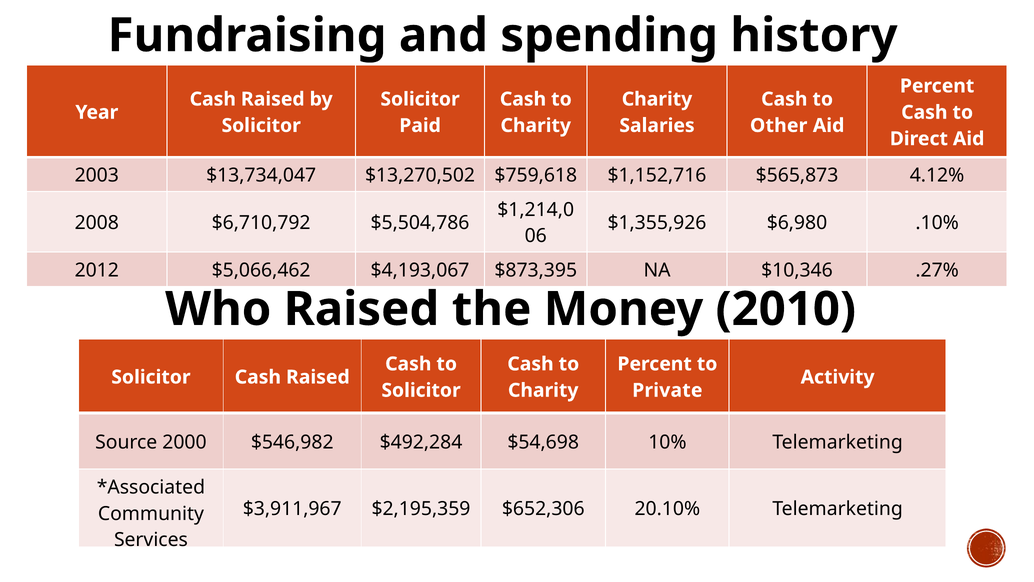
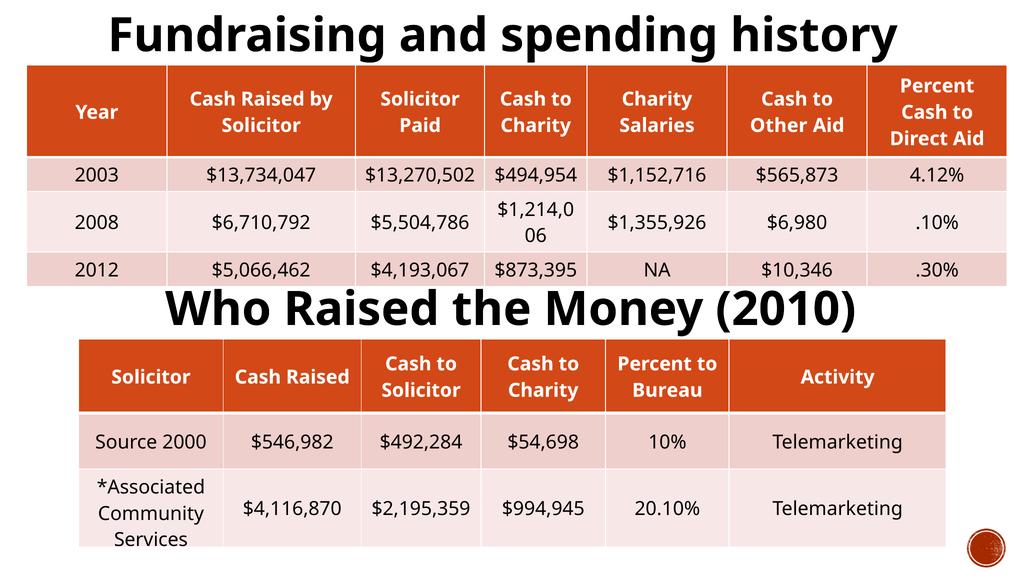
$759,618: $759,618 -> $494,954
.27%: .27% -> .30%
Private: Private -> Bureau
$3,911,967: $3,911,967 -> $4,116,870
$652,306: $652,306 -> $994,945
